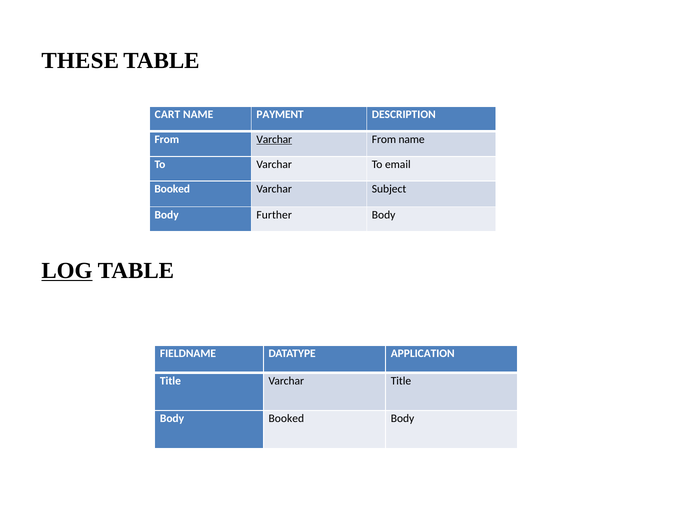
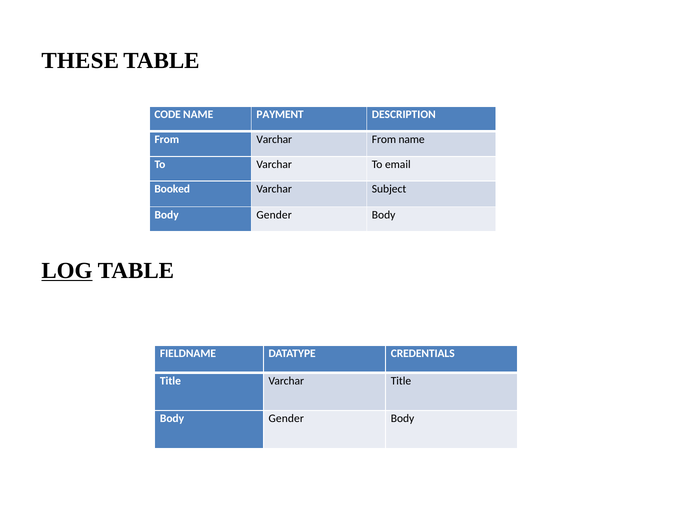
CART: CART -> CODE
Varchar at (274, 139) underline: present -> none
Further at (274, 215): Further -> Gender
APPLICATION: APPLICATION -> CREDENTIALS
Booked at (286, 419): Booked -> Gender
